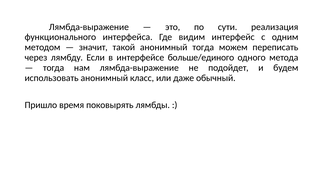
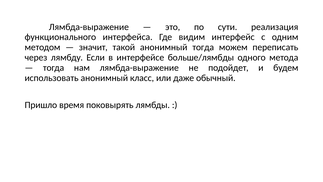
больше/единого: больше/единого -> больше/лямбды
